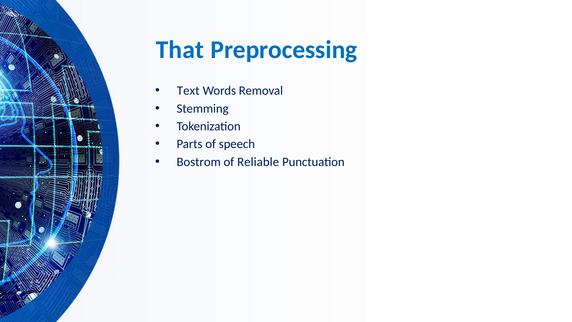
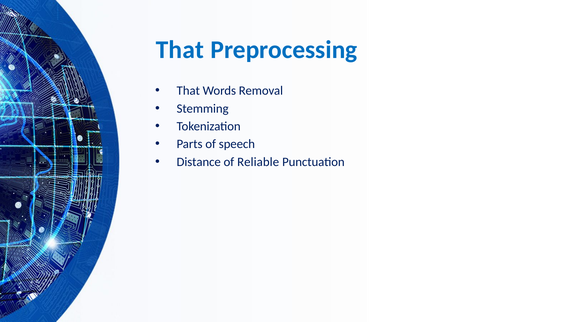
Text at (188, 91): Text -> That
Bostrom: Bostrom -> Distance
